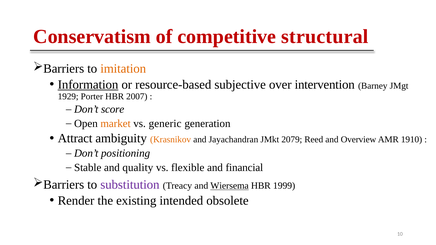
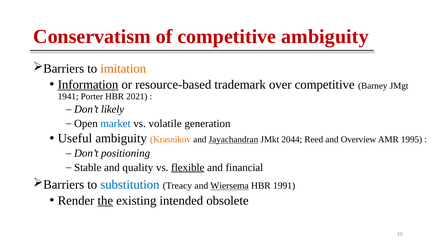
competitive structural: structural -> ambiguity
subjective: subjective -> trademark
over intervention: intervention -> competitive
1929: 1929 -> 1941
2007: 2007 -> 2021
score: score -> likely
market colour: orange -> blue
generic: generic -> volatile
Attract: Attract -> Useful
Jayachandran underline: none -> present
2079: 2079 -> 2044
1910: 1910 -> 1995
flexible underline: none -> present
substitution colour: purple -> blue
1999: 1999 -> 1991
the underline: none -> present
